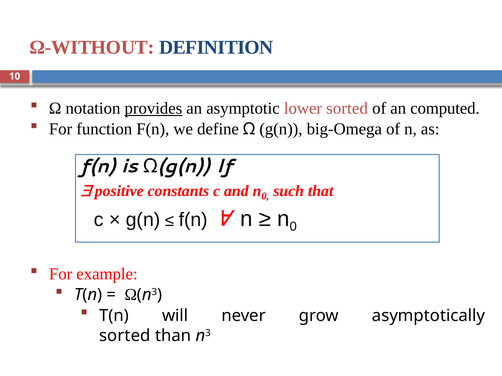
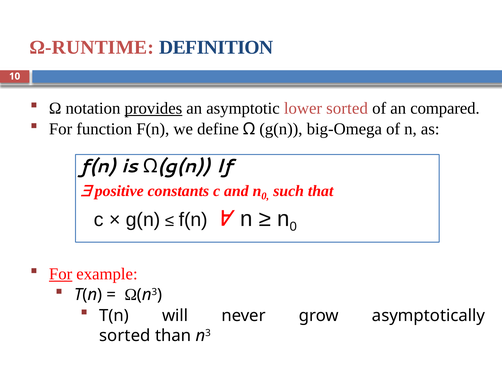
Ω-WITHOUT: Ω-WITHOUT -> Ω-RUNTIME
computed: computed -> compared
For at (61, 274) underline: none -> present
